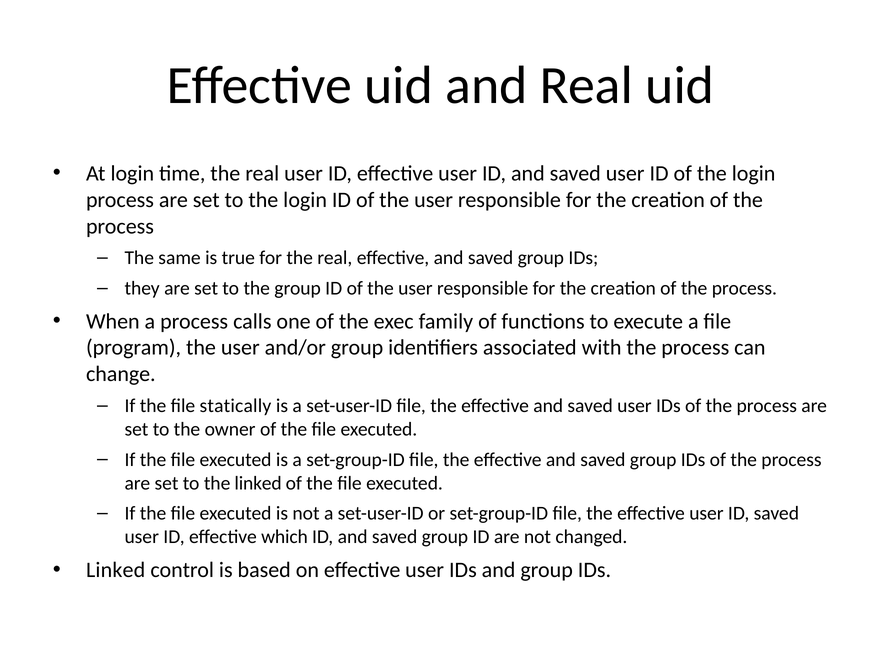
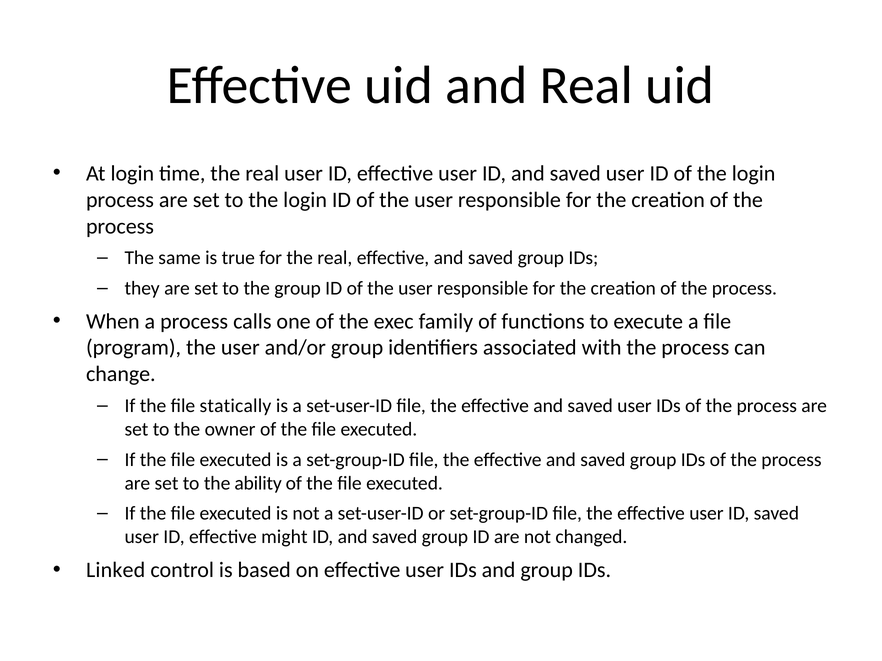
the linked: linked -> ability
which: which -> might
